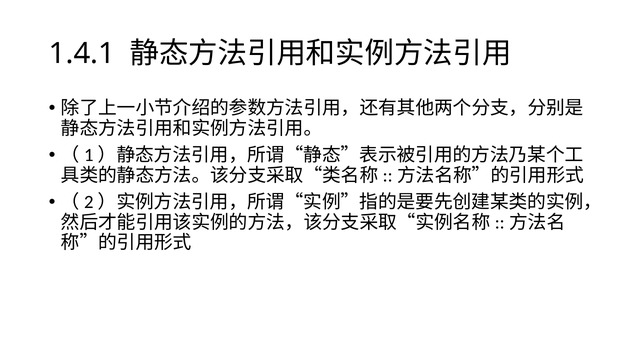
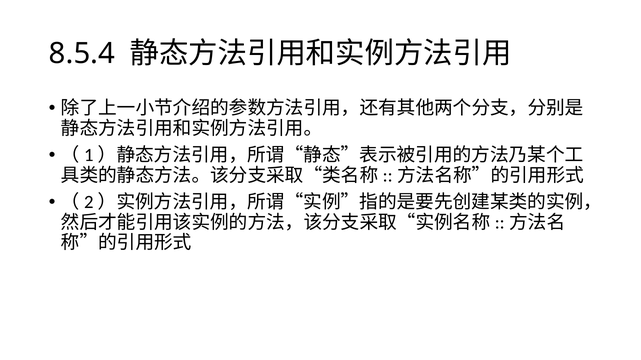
1.4.1: 1.4.1 -> 8.5.4
